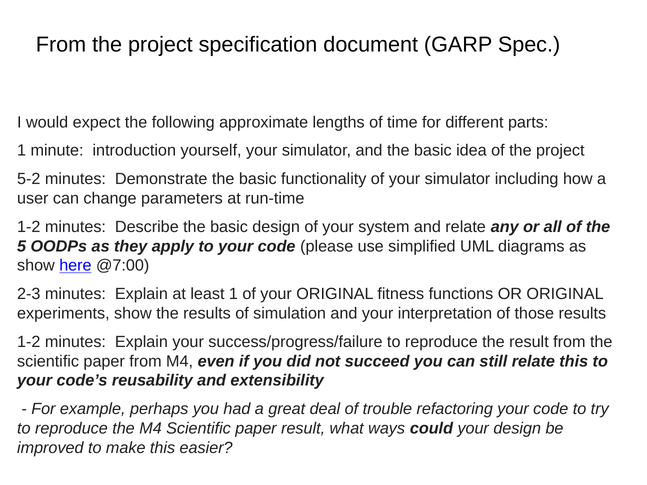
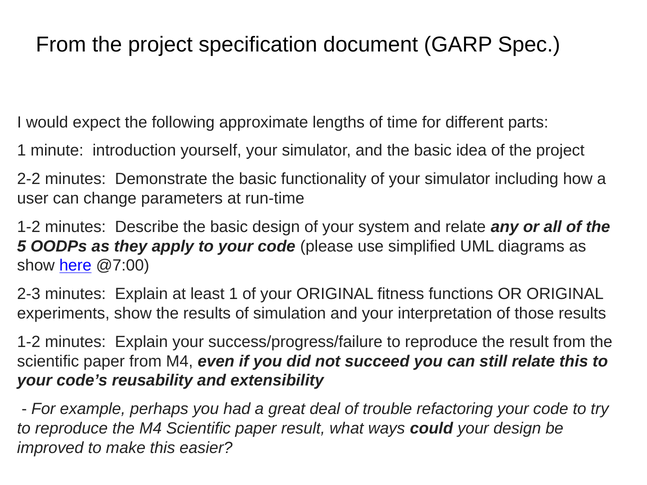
5-2: 5-2 -> 2-2
